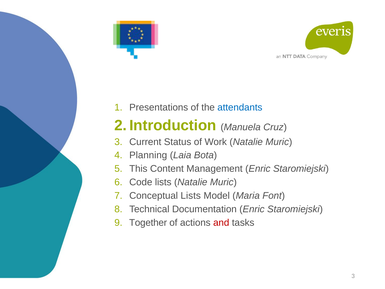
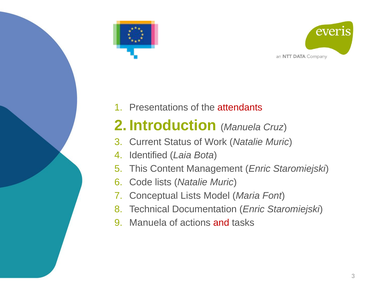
attendants colour: blue -> red
Planning: Planning -> Identified
Together at (148, 223): Together -> Manuela
